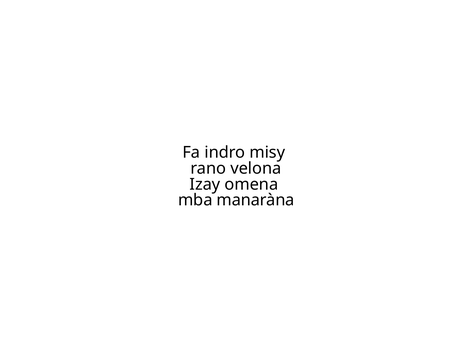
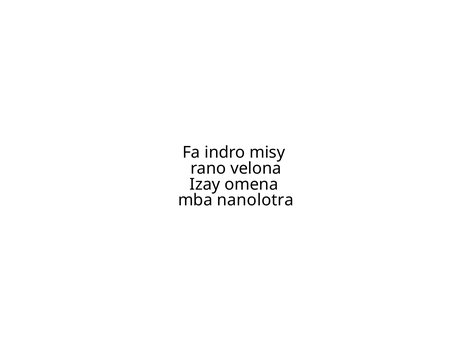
manaràna: manaràna -> nanolotra
